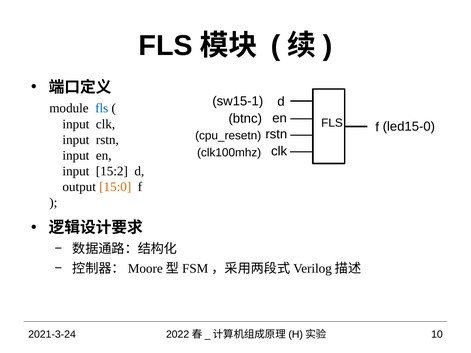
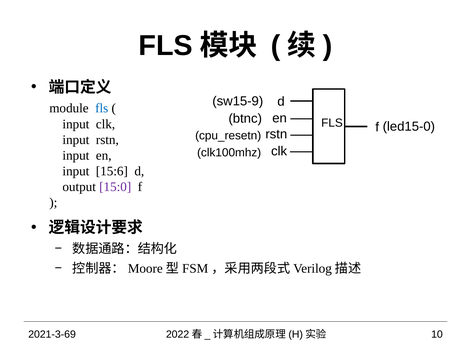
sw15-1: sw15-1 -> sw15-9
15:2: 15:2 -> 15:6
15:0 colour: orange -> purple
2021-3-24: 2021-3-24 -> 2021-3-69
